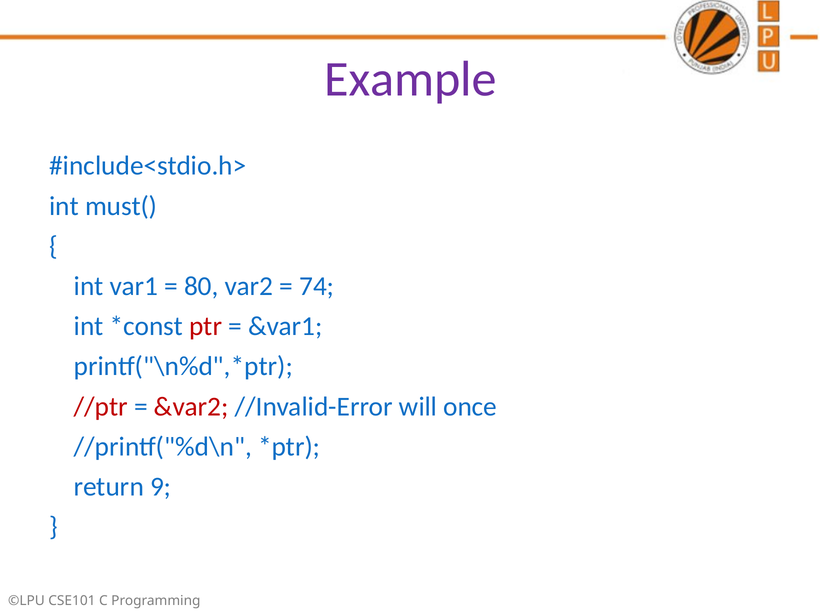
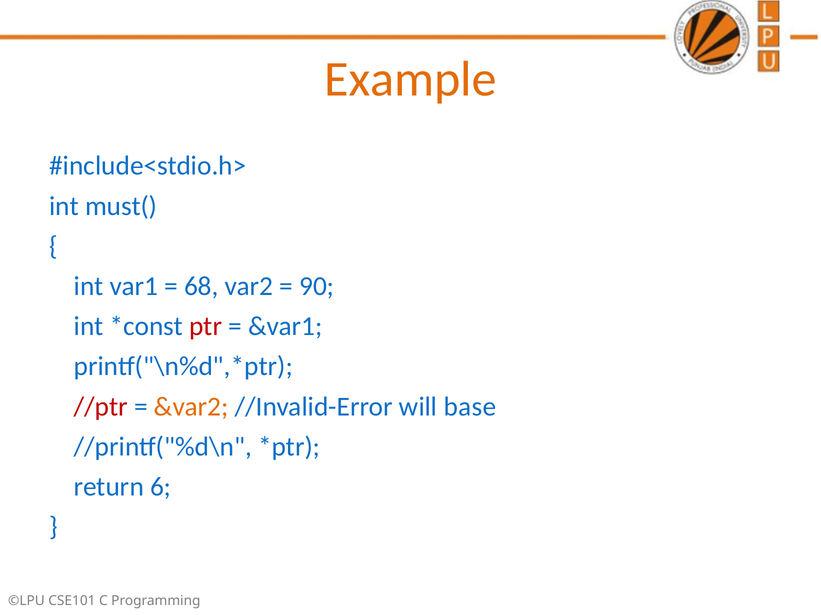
Example colour: purple -> orange
80: 80 -> 68
74: 74 -> 90
&var2 colour: red -> orange
once: once -> base
9: 9 -> 6
